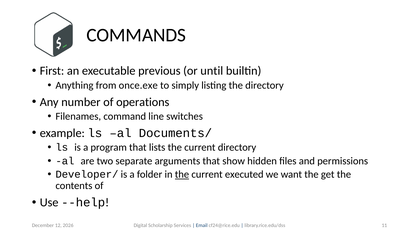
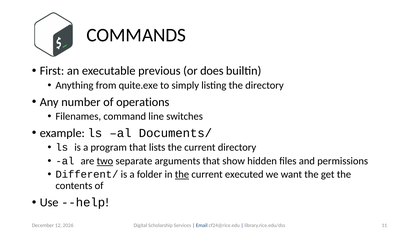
until: until -> does
once.exe: once.exe -> quite.exe
two underline: none -> present
Developer/: Developer/ -> Different/
